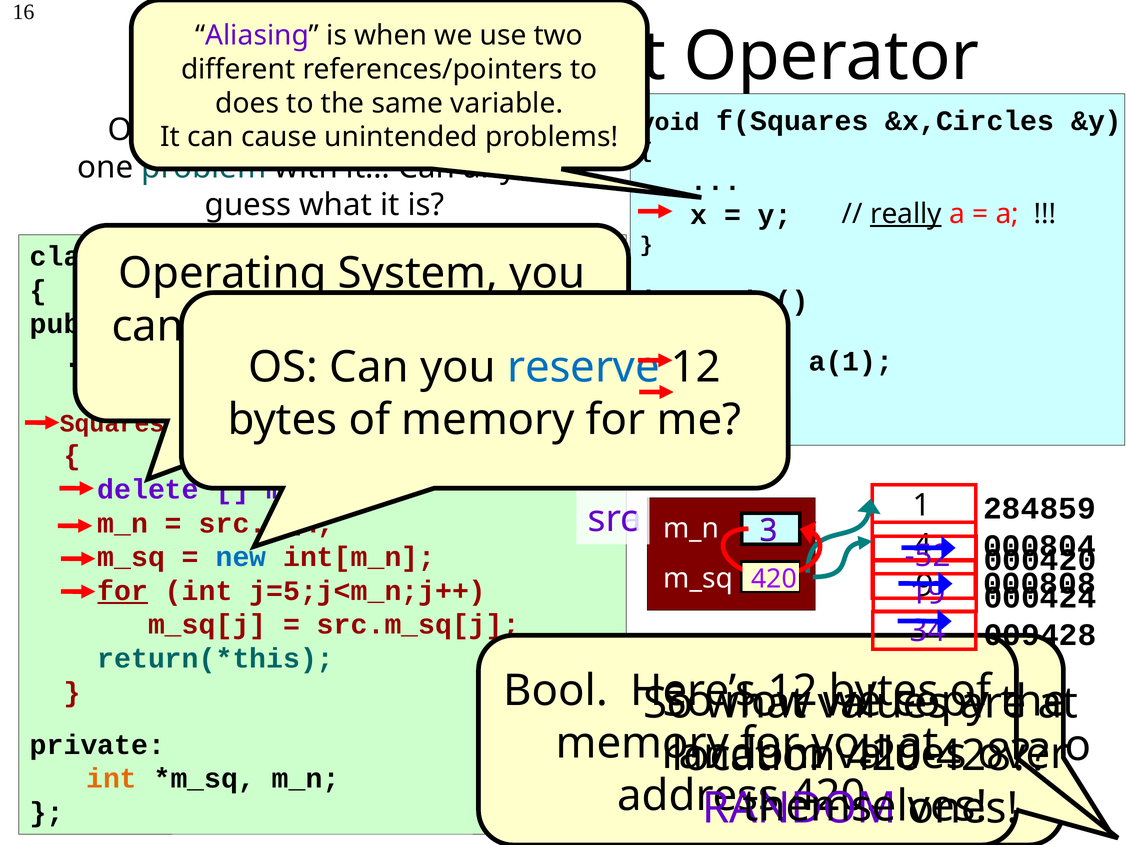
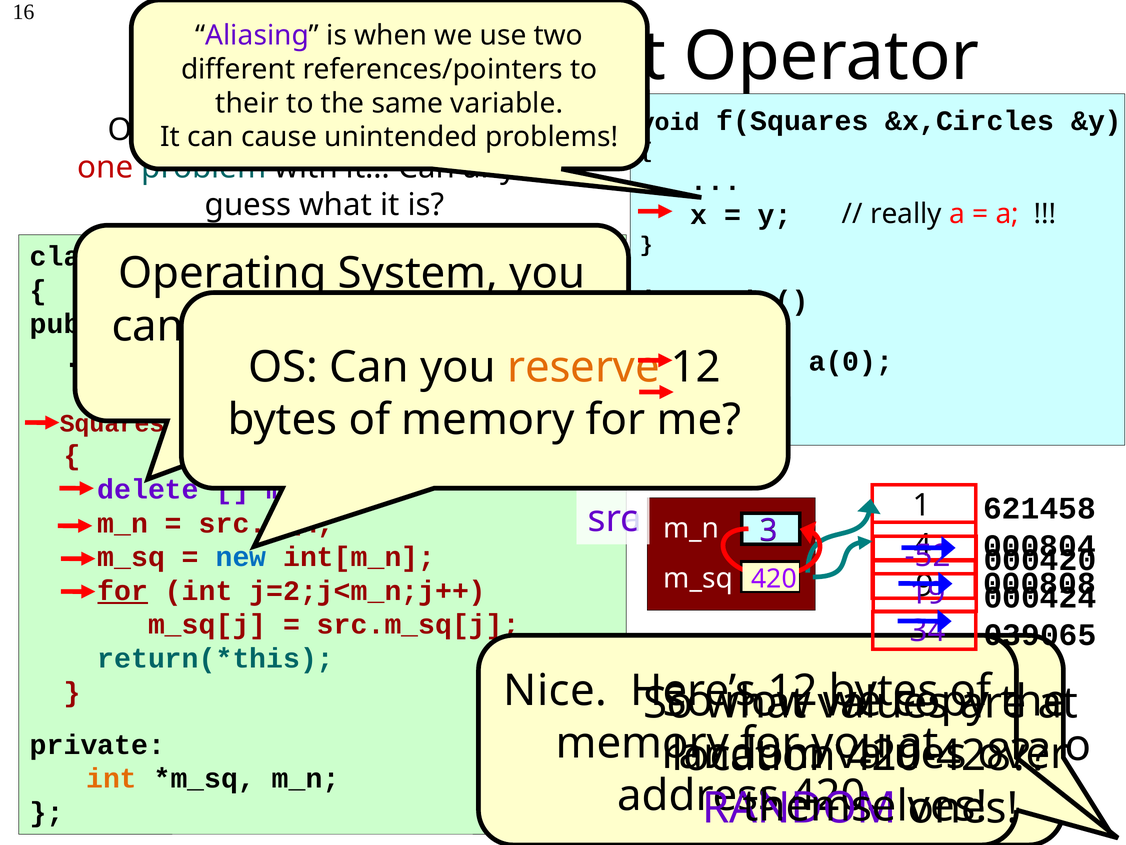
does: does -> their
one colour: black -> red
really underline: present -> none
a(1: a(1 -> a(0
reserve colour: blue -> orange
284859: 284859 -> 621458
j=5;j<m_n;j++: j=5;j<m_n;j++ -> j=2;j<m_n;j++
009428: 009428 -> 039065
Bool: Bool -> Nice
